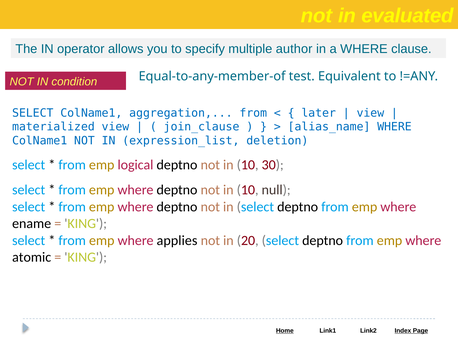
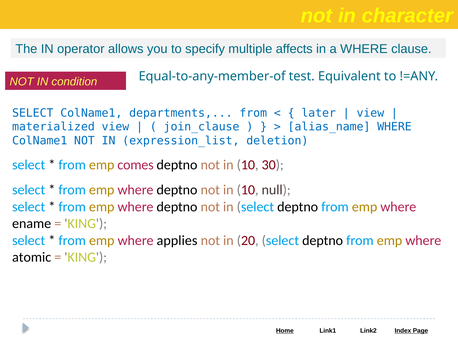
evaluated: evaluated -> character
author: author -> affects
aggregation: aggregation -> departments
logical: logical -> comes
